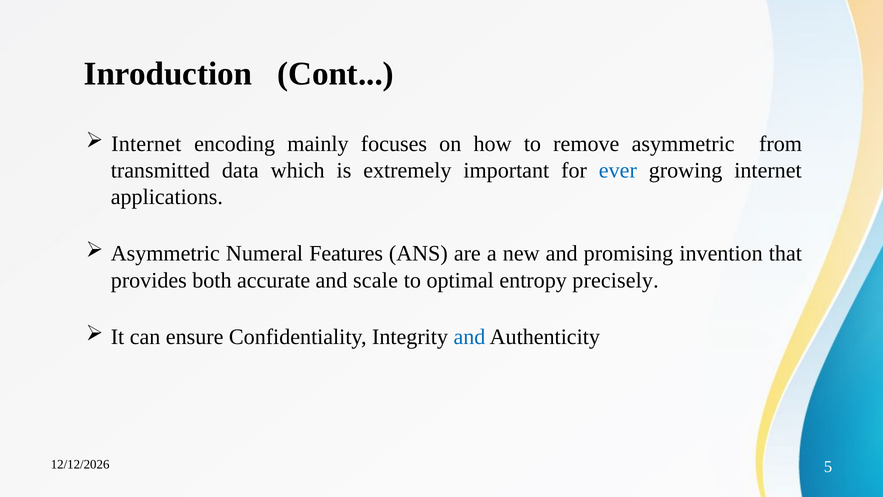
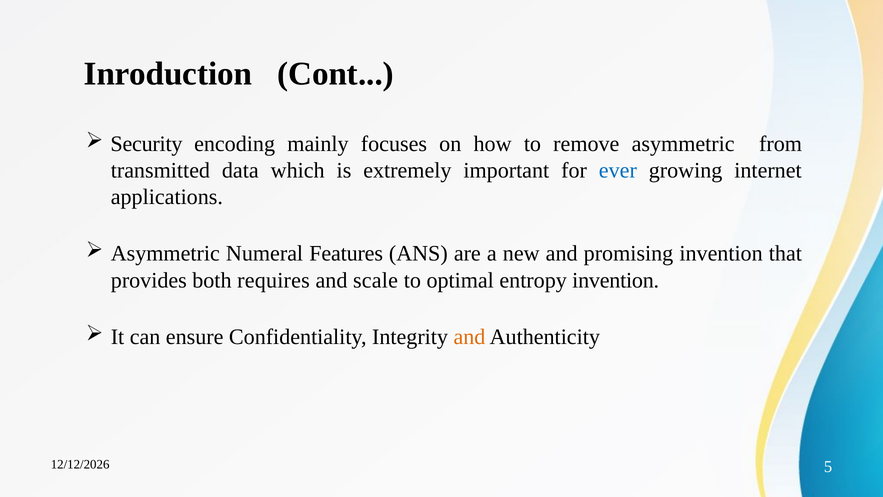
Internet at (146, 144): Internet -> Security
accurate: accurate -> requires
entropy precisely: precisely -> invention
and at (469, 337) colour: blue -> orange
